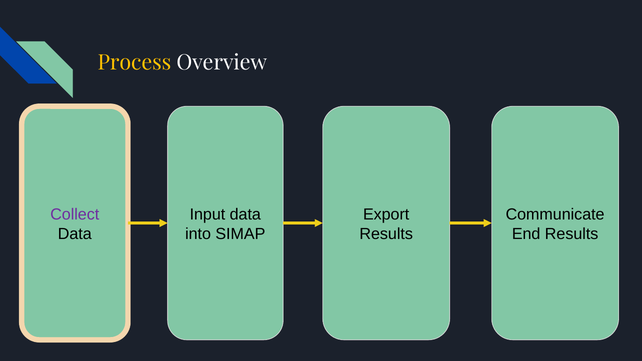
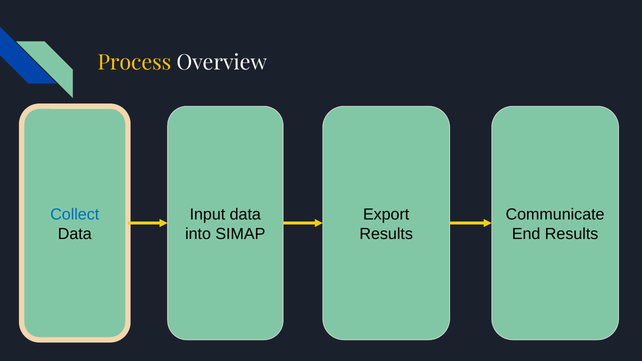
Collect colour: purple -> blue
